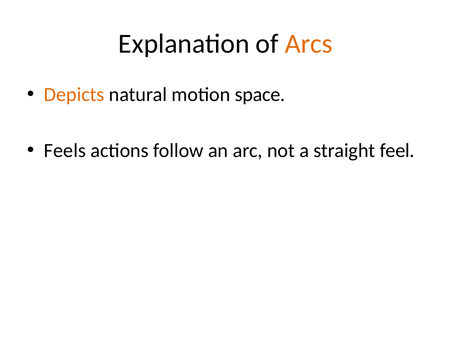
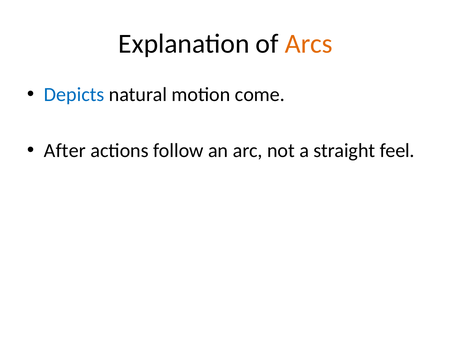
Depicts colour: orange -> blue
space: space -> come
Feels: Feels -> After
